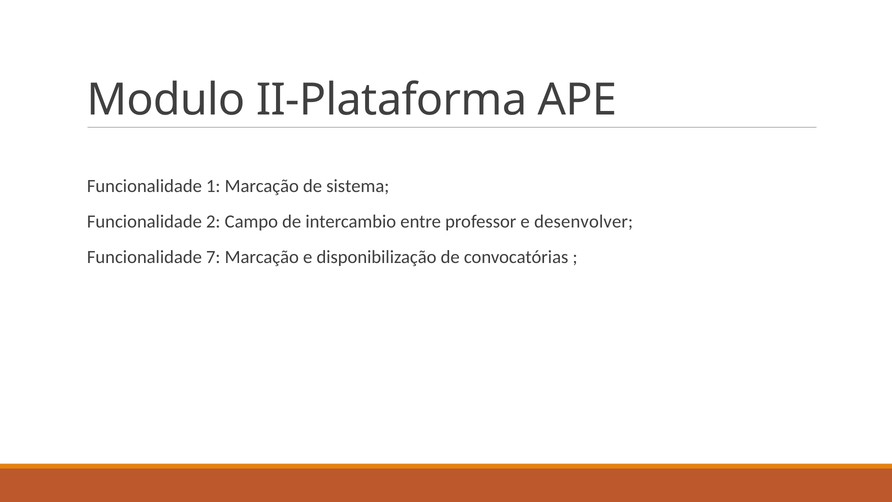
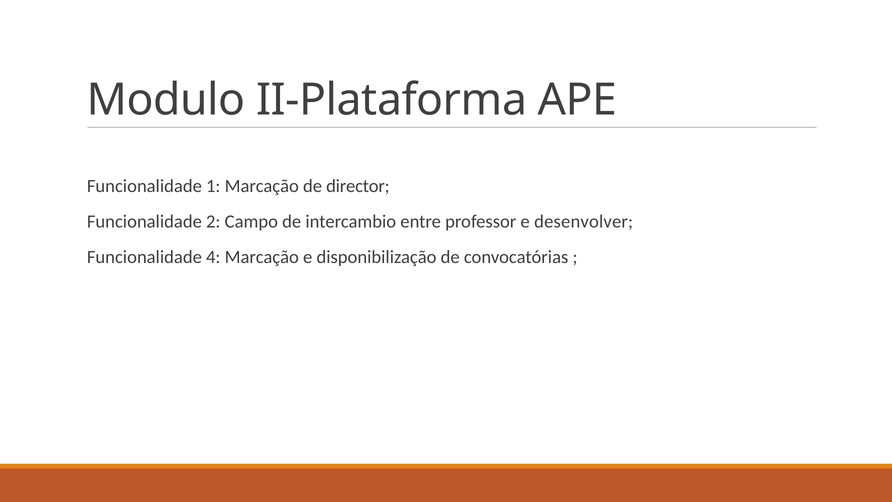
sistema: sistema -> director
7: 7 -> 4
